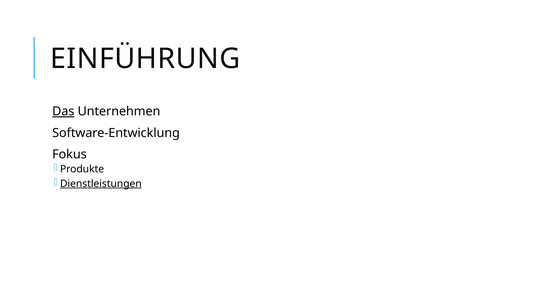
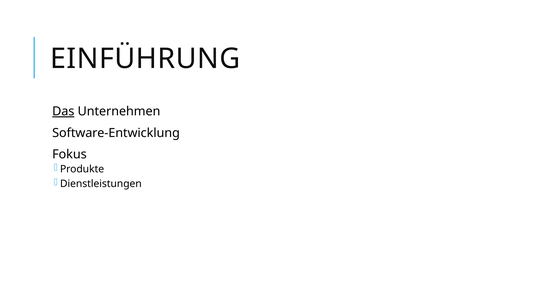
Dienstleistungen underline: present -> none
